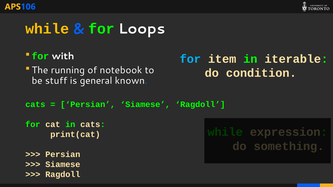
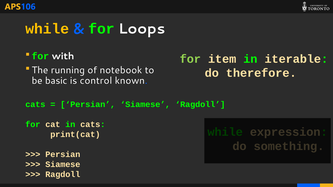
for at (190, 59) colour: light blue -> light green
condition: condition -> therefore
stuff: stuff -> basic
general: general -> control
